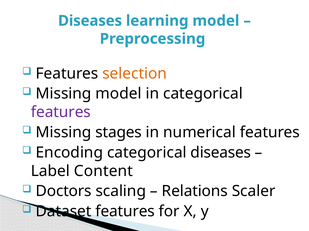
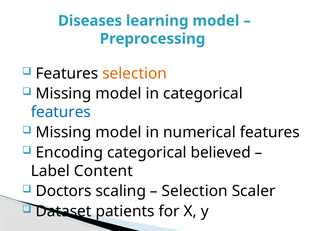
features at (61, 112) colour: purple -> blue
stages at (119, 133): stages -> model
categorical diseases: diseases -> believed
Relations at (195, 192): Relations -> Selection
Dataset features: features -> patients
